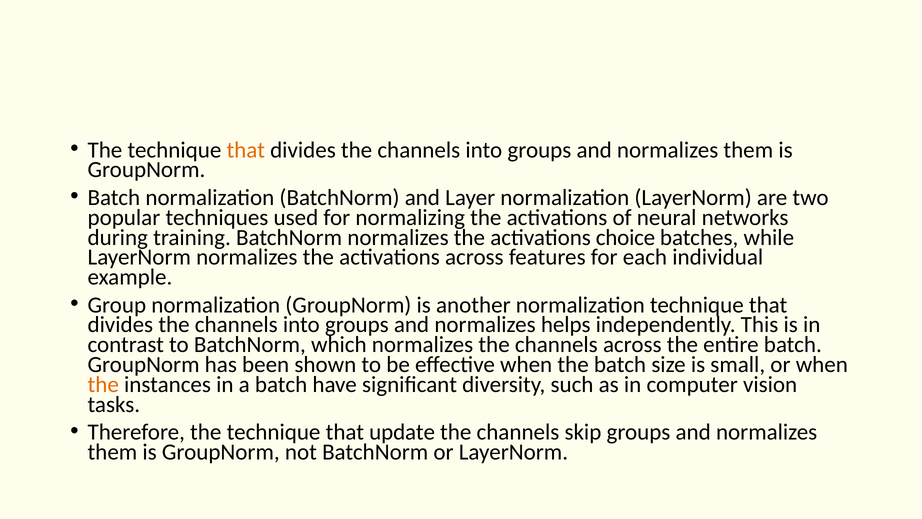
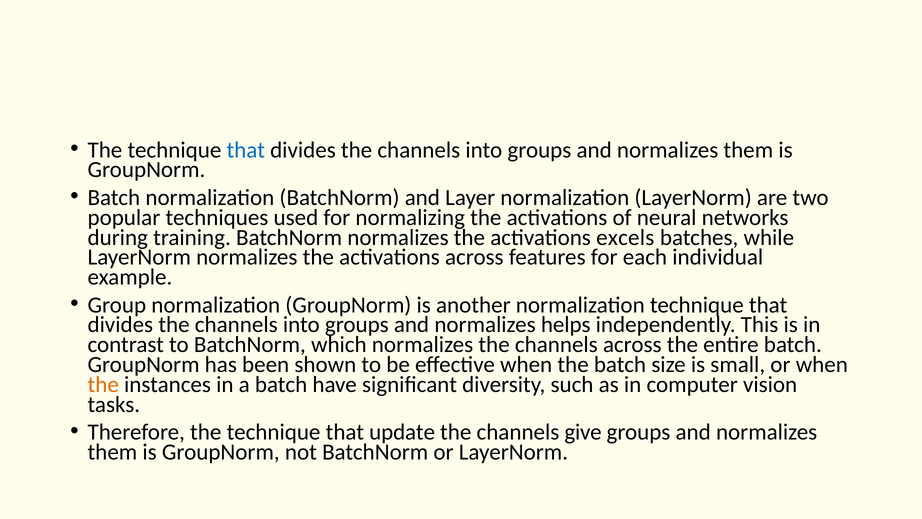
that at (246, 150) colour: orange -> blue
choice: choice -> excels
skip: skip -> give
